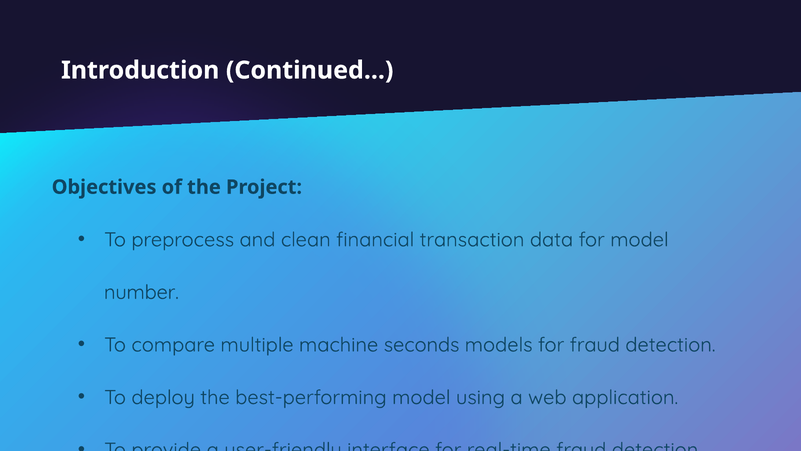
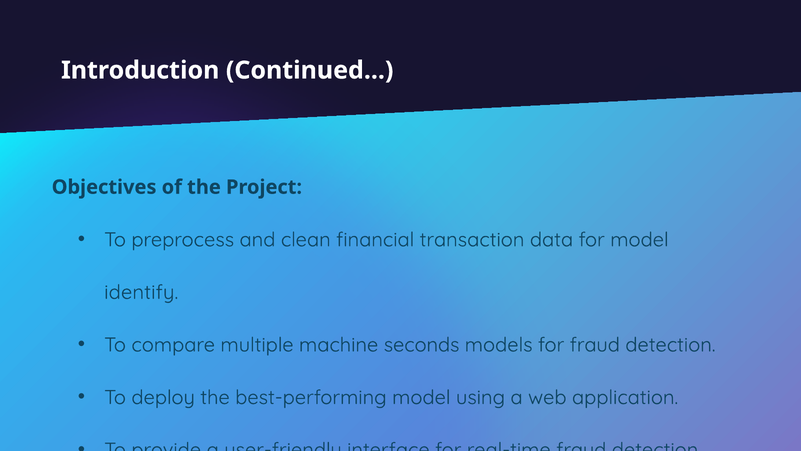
number: number -> identify
